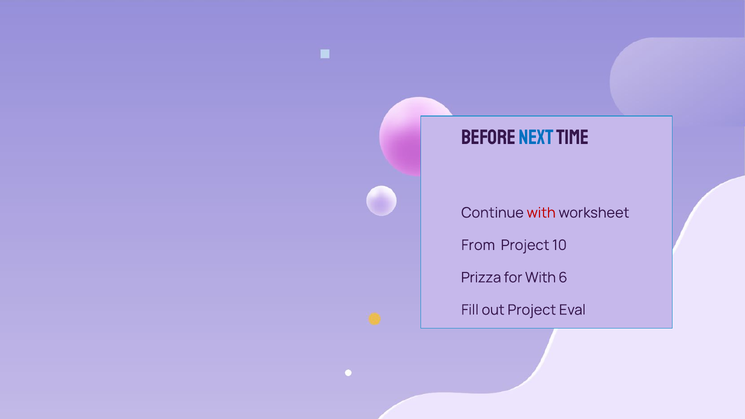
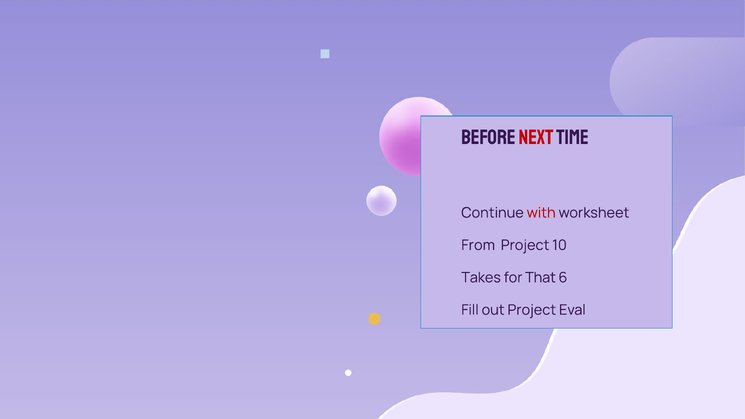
next colour: blue -> red
Prizza: Prizza -> Takes
for With: With -> That
